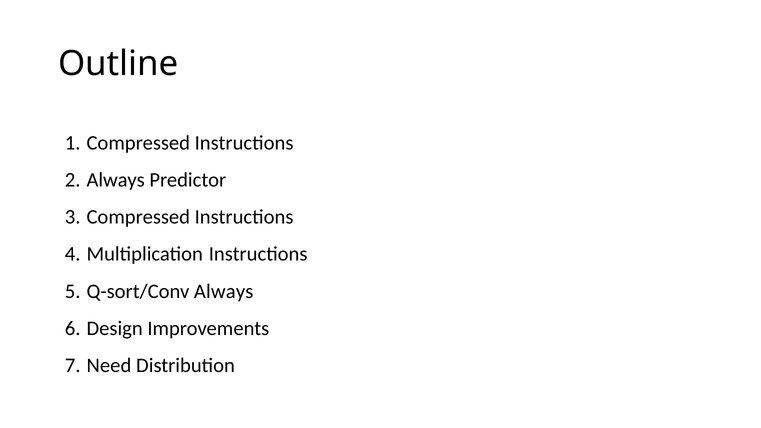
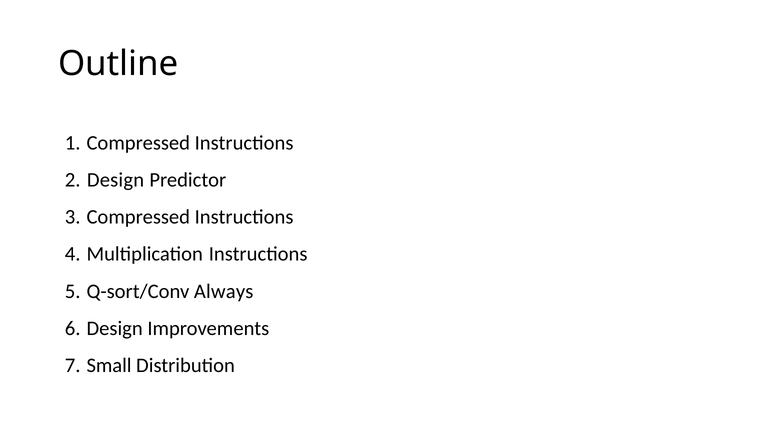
Always at (116, 180): Always -> Design
Need: Need -> Small
